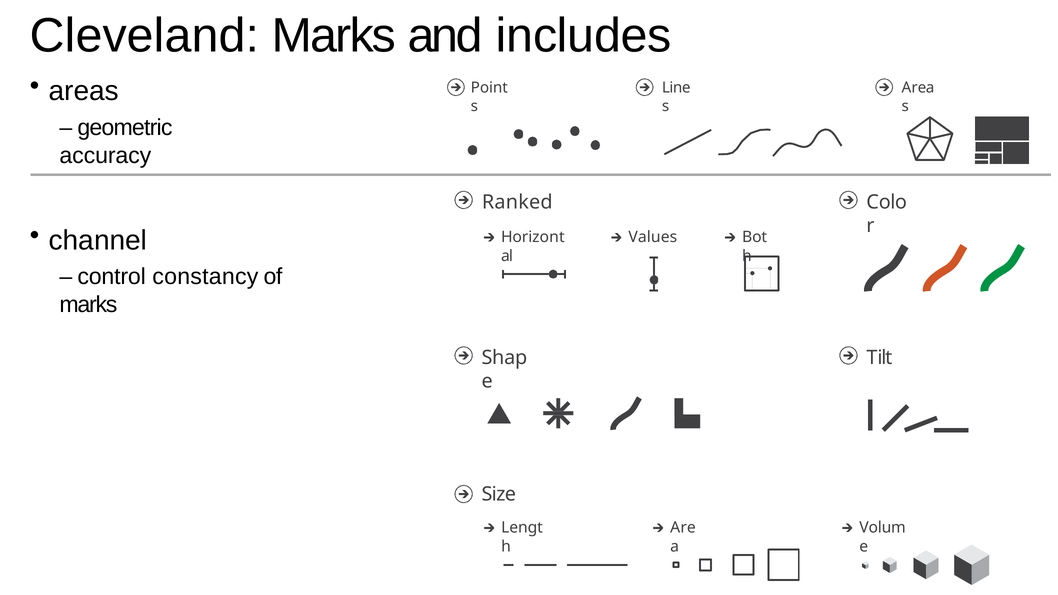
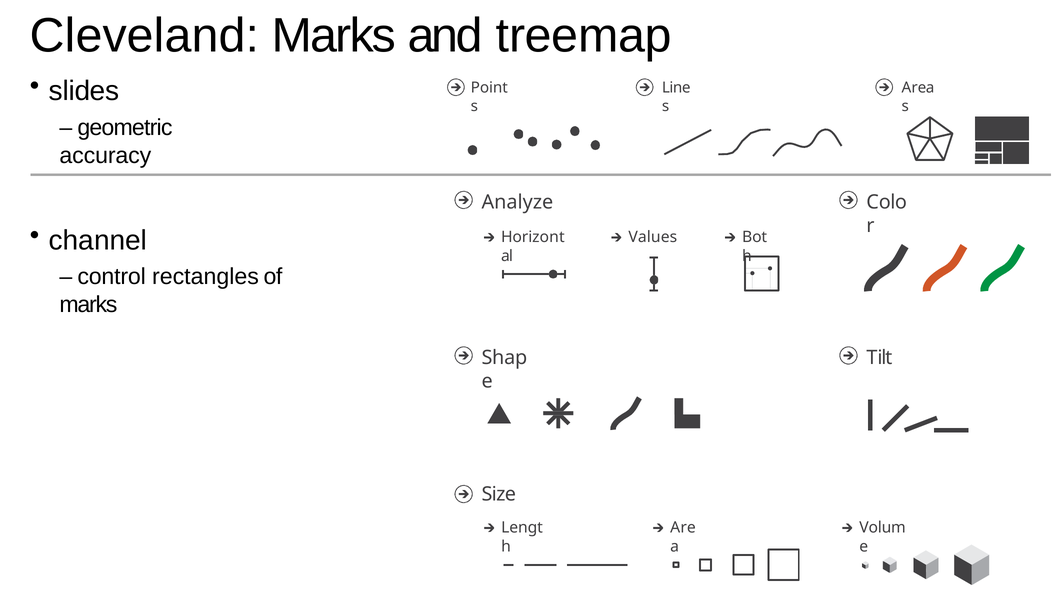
includes: includes -> treemap
areas: areas -> slides
Ranked: Ranked -> Analyze
constancy: constancy -> rectangles
